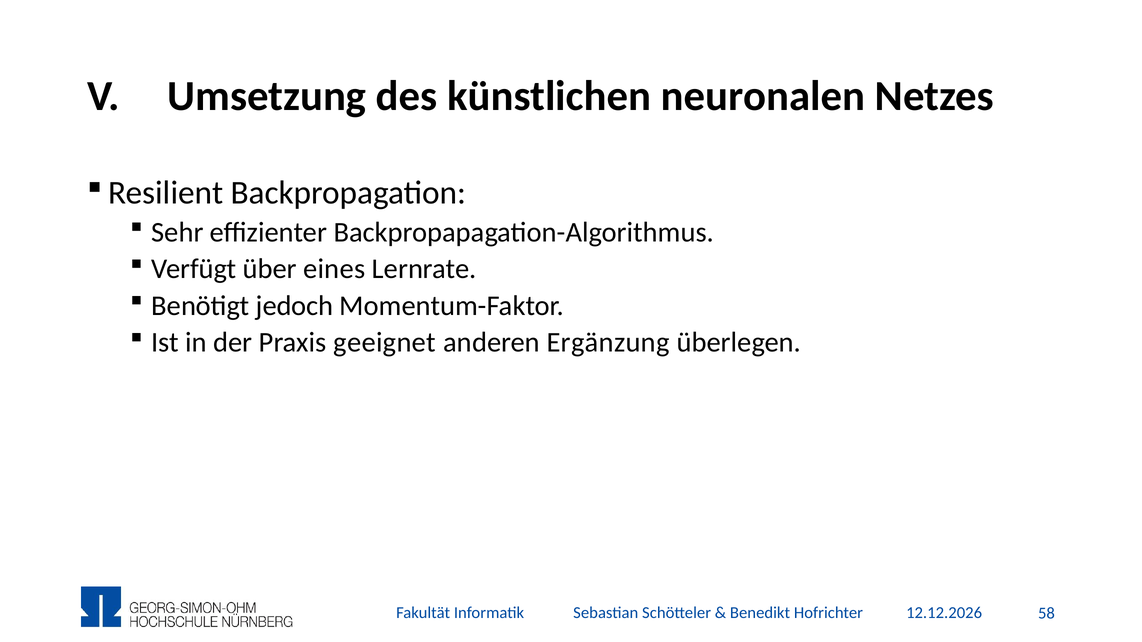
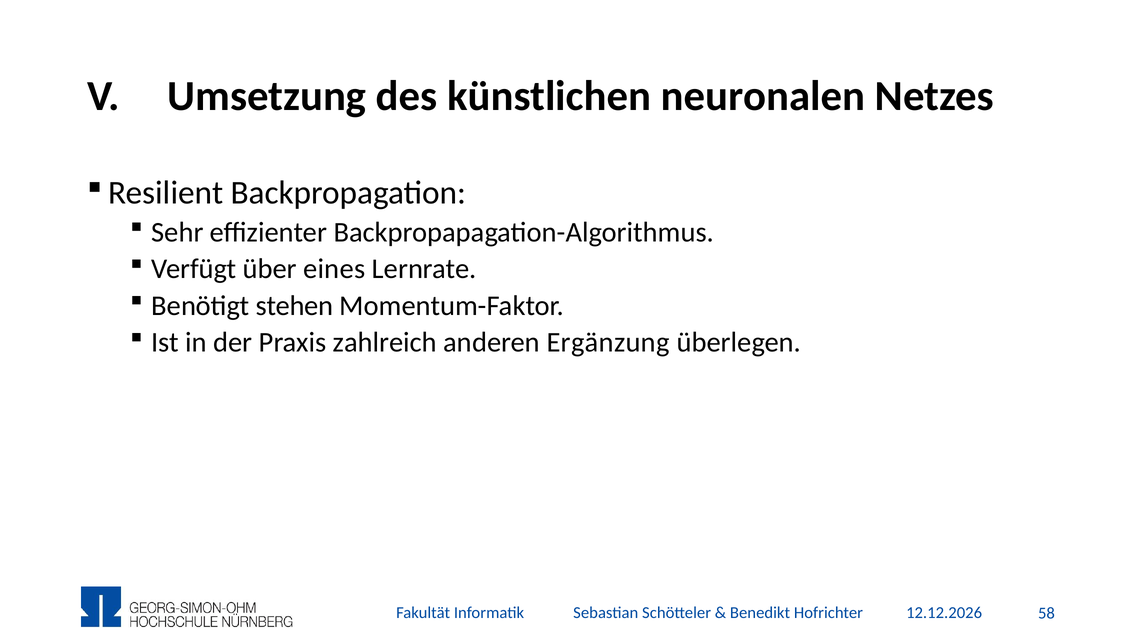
jedoch: jedoch -> stehen
geeignet: geeignet -> zahlreich
